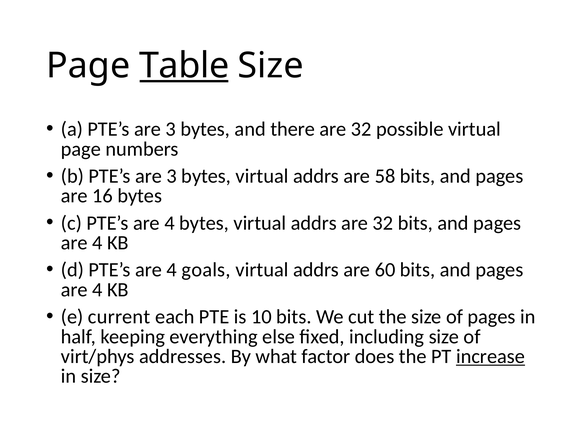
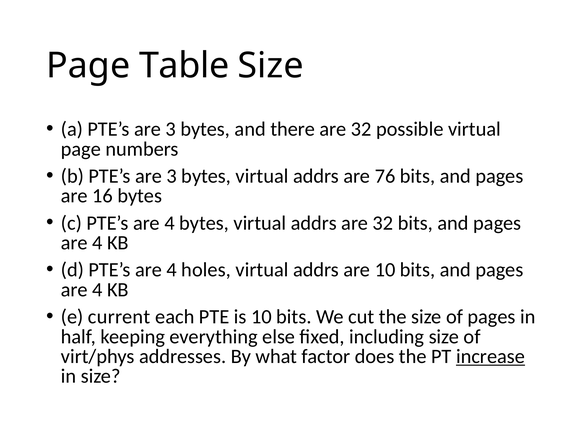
Table underline: present -> none
58: 58 -> 76
goals: goals -> holes
are 60: 60 -> 10
